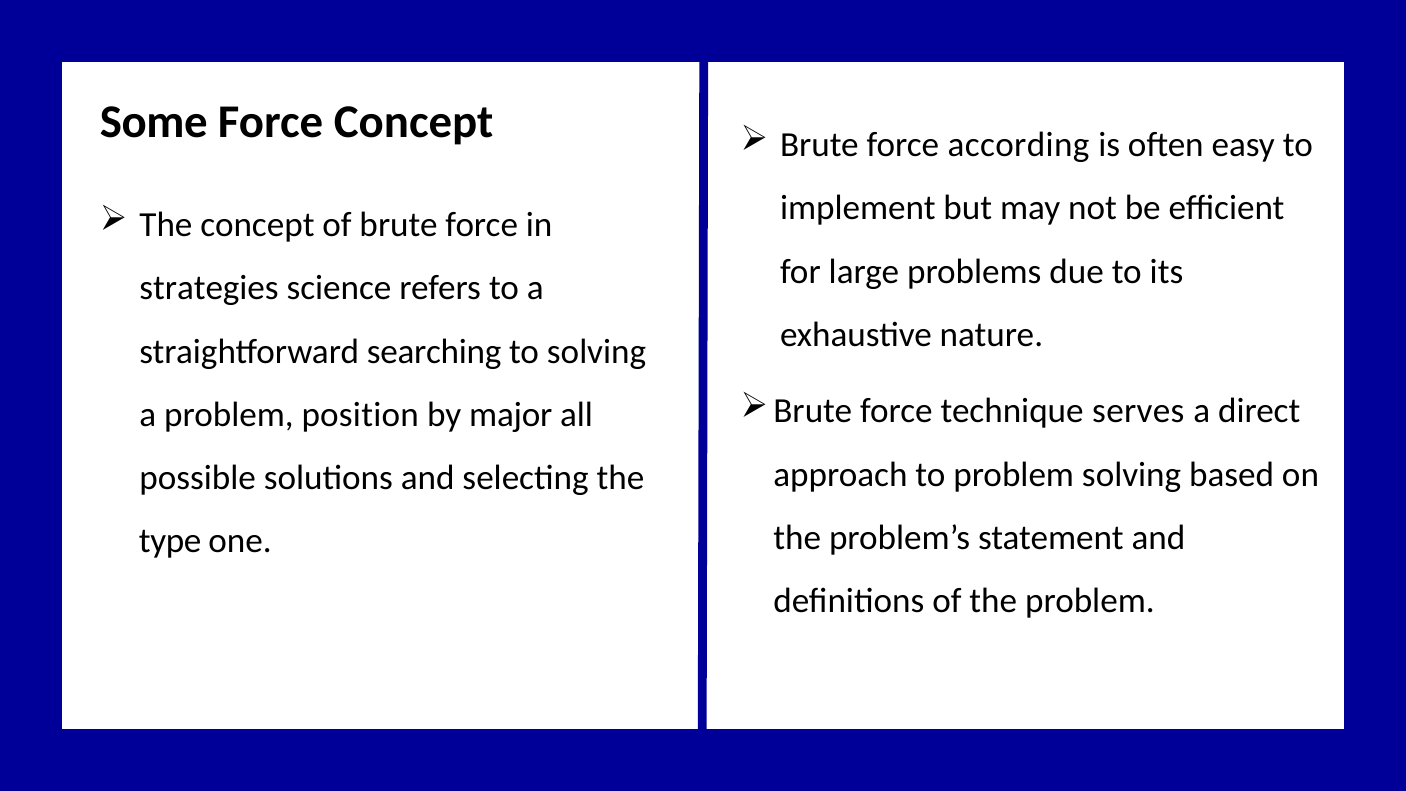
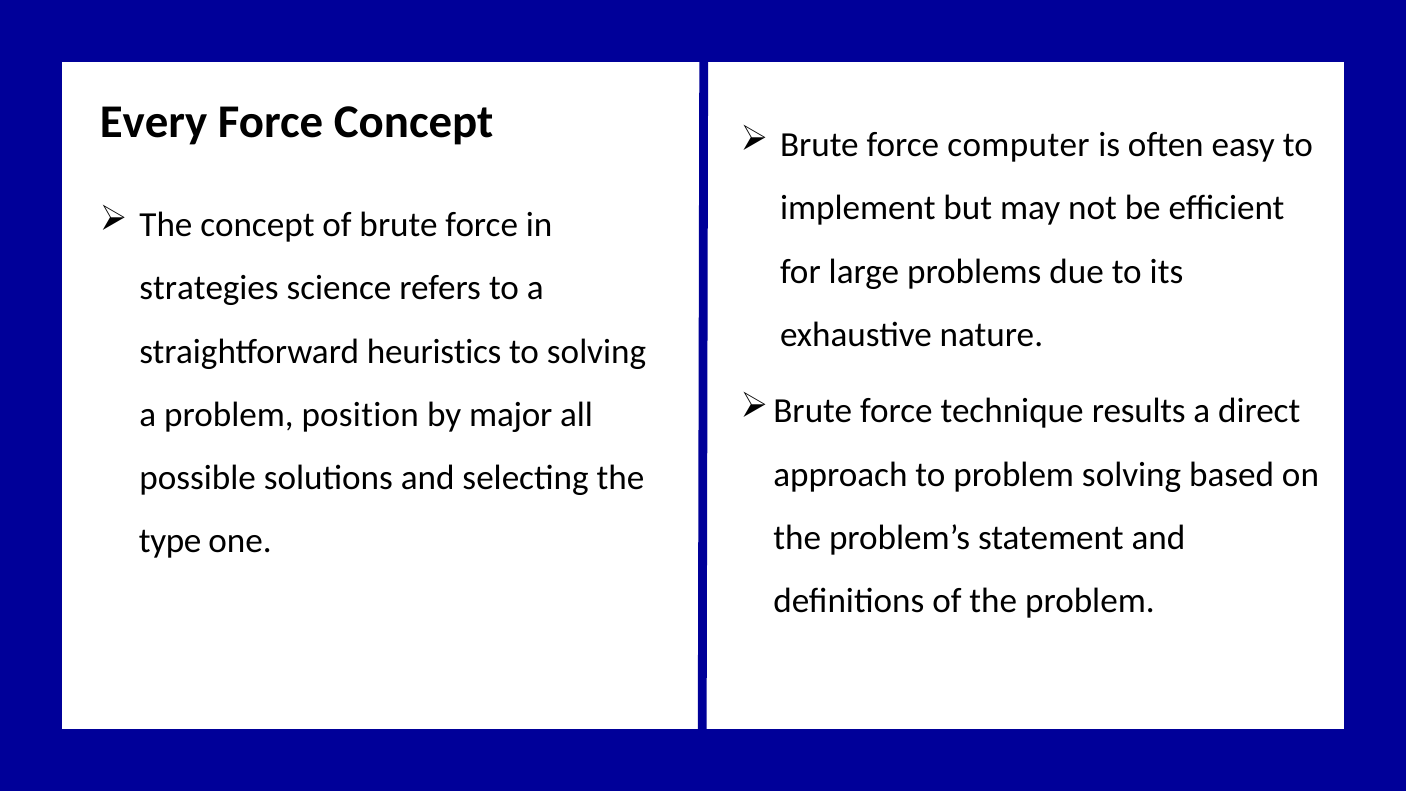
Some: Some -> Every
according: according -> computer
searching: searching -> heuristics
serves: serves -> results
